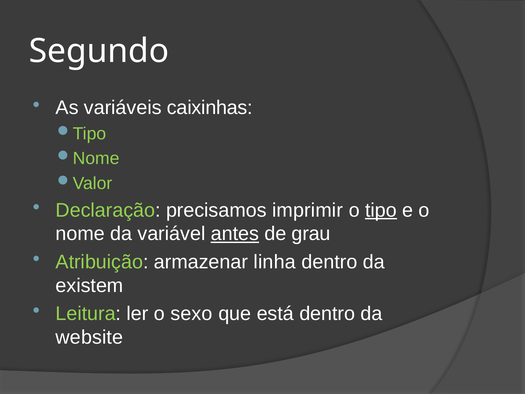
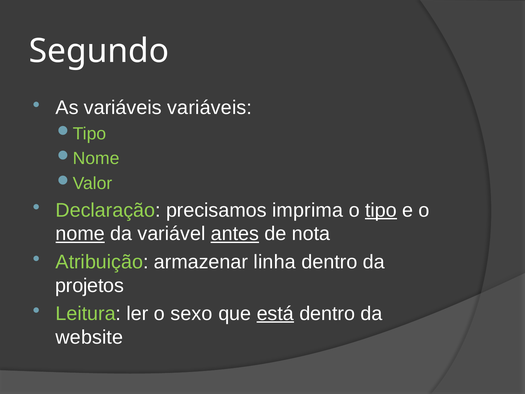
variáveis caixinhas: caixinhas -> variáveis
imprimir: imprimir -> imprima
nome underline: none -> present
grau: grau -> nota
existem: existem -> projetos
está underline: none -> present
